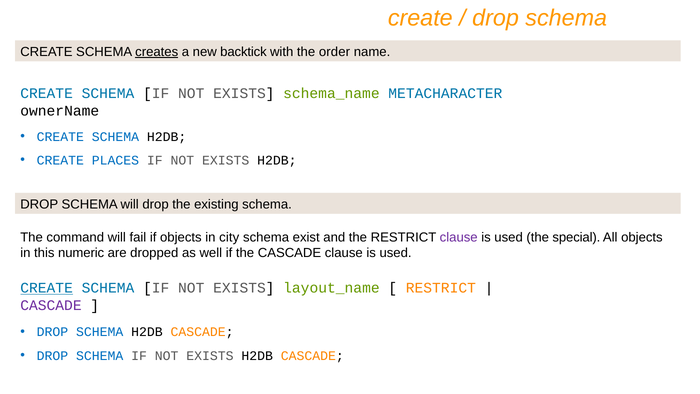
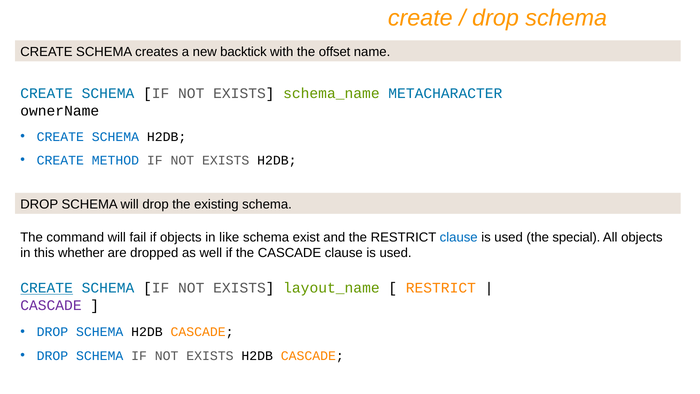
creates underline: present -> none
order: order -> offset
PLACES: PLACES -> METHOD
city: city -> like
clause at (459, 237) colour: purple -> blue
numeric: numeric -> whether
